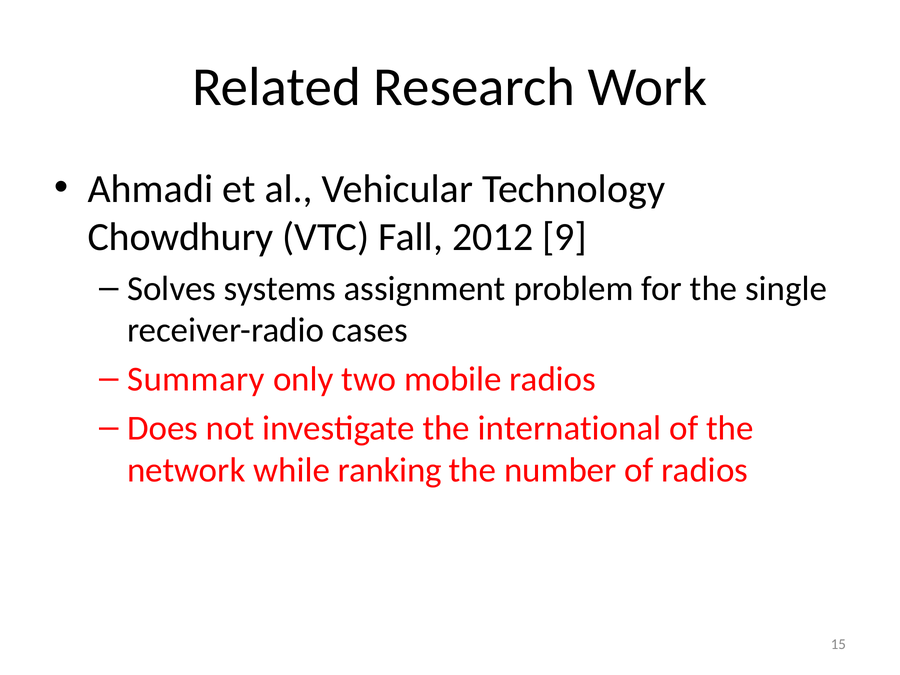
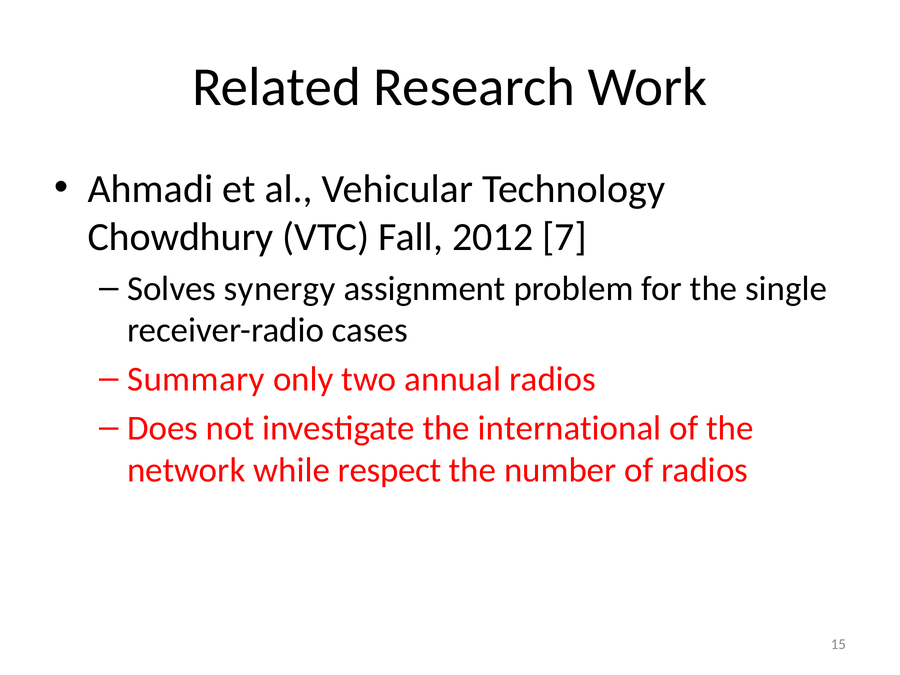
9: 9 -> 7
systems: systems -> synergy
mobile: mobile -> annual
ranking: ranking -> respect
